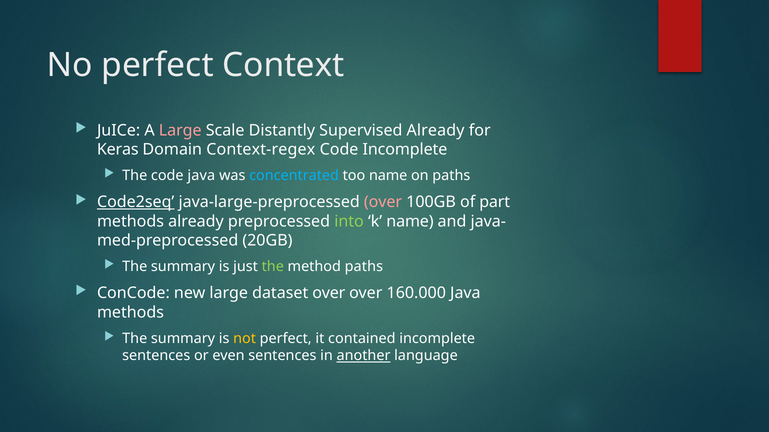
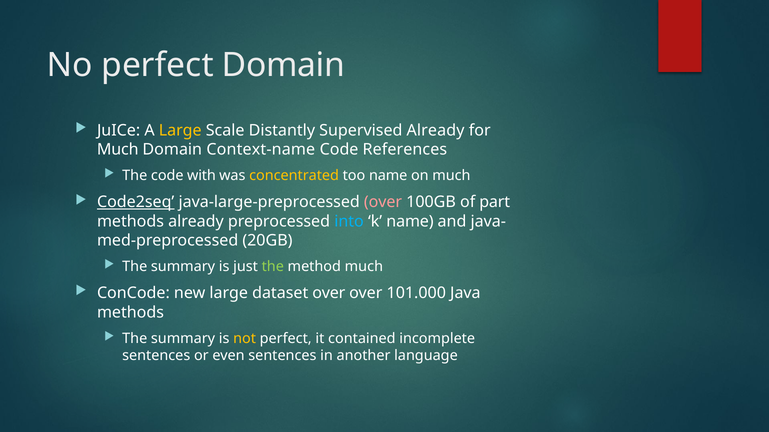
perfect Context: Context -> Domain
Large at (180, 131) colour: pink -> yellow
Keras at (118, 150): Keras -> Much
Context-regex: Context-regex -> Context-name
Code Incomplete: Incomplete -> References
code java: java -> with
concentrated colour: light blue -> yellow
on paths: paths -> much
into colour: light green -> light blue
method paths: paths -> much
160.000: 160.000 -> 101.000
another underline: present -> none
